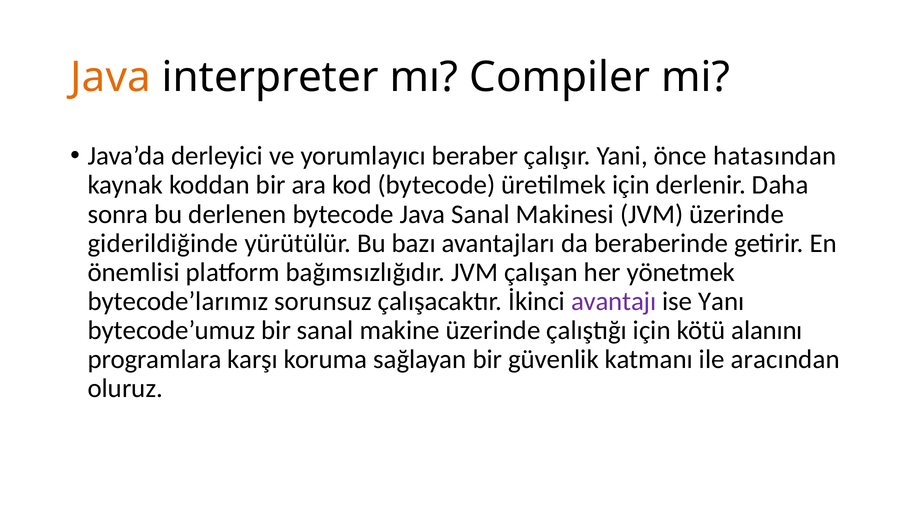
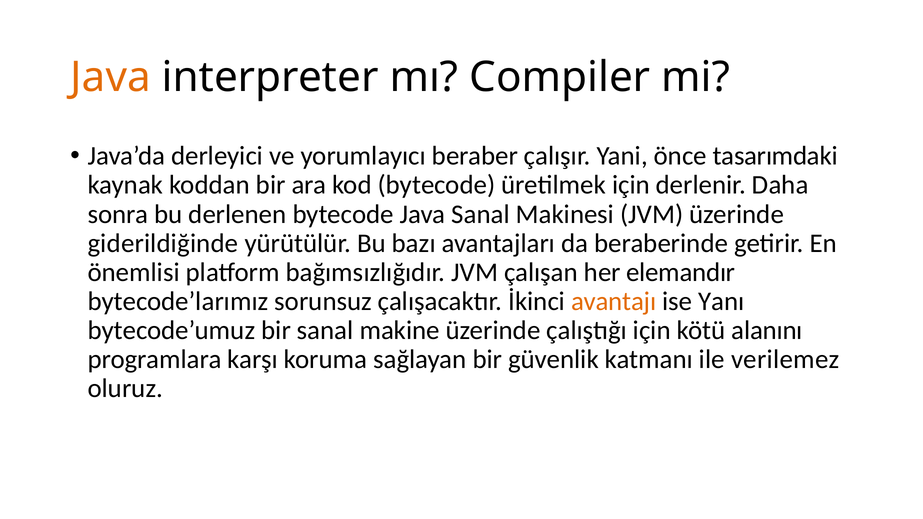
hatasından: hatasından -> tasarımdaki
yönetmek: yönetmek -> elemandır
avantajı colour: purple -> orange
aracından: aracından -> verilemez
